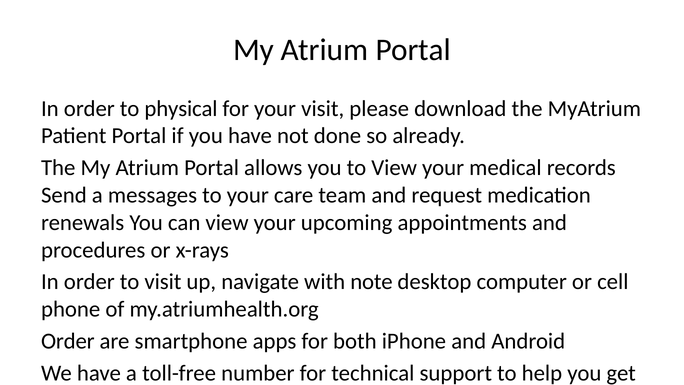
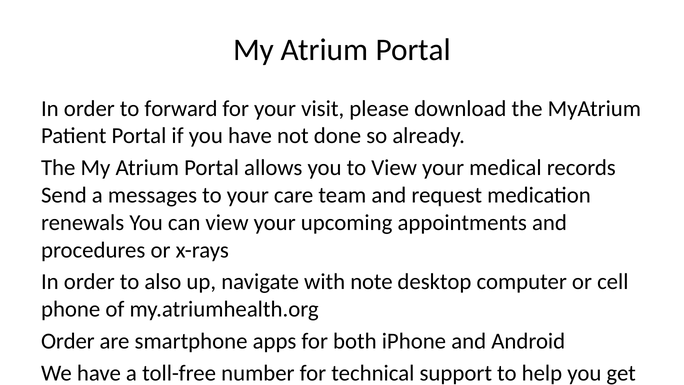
physical: physical -> forward
to visit: visit -> also
